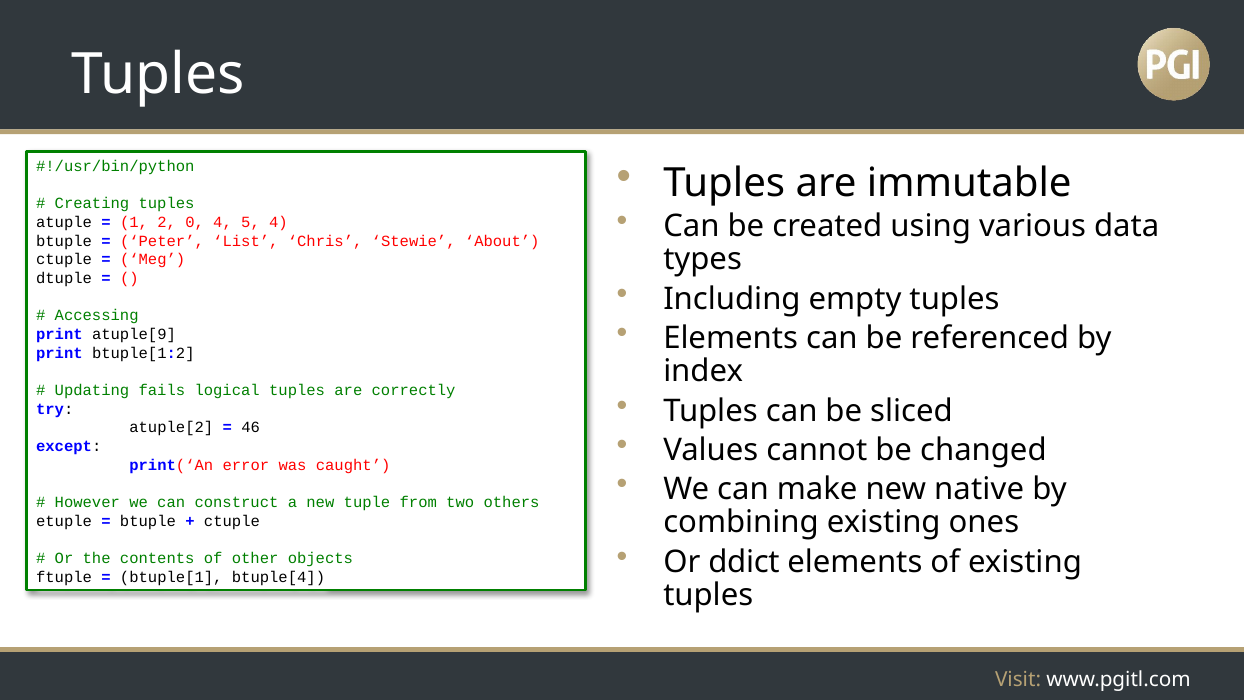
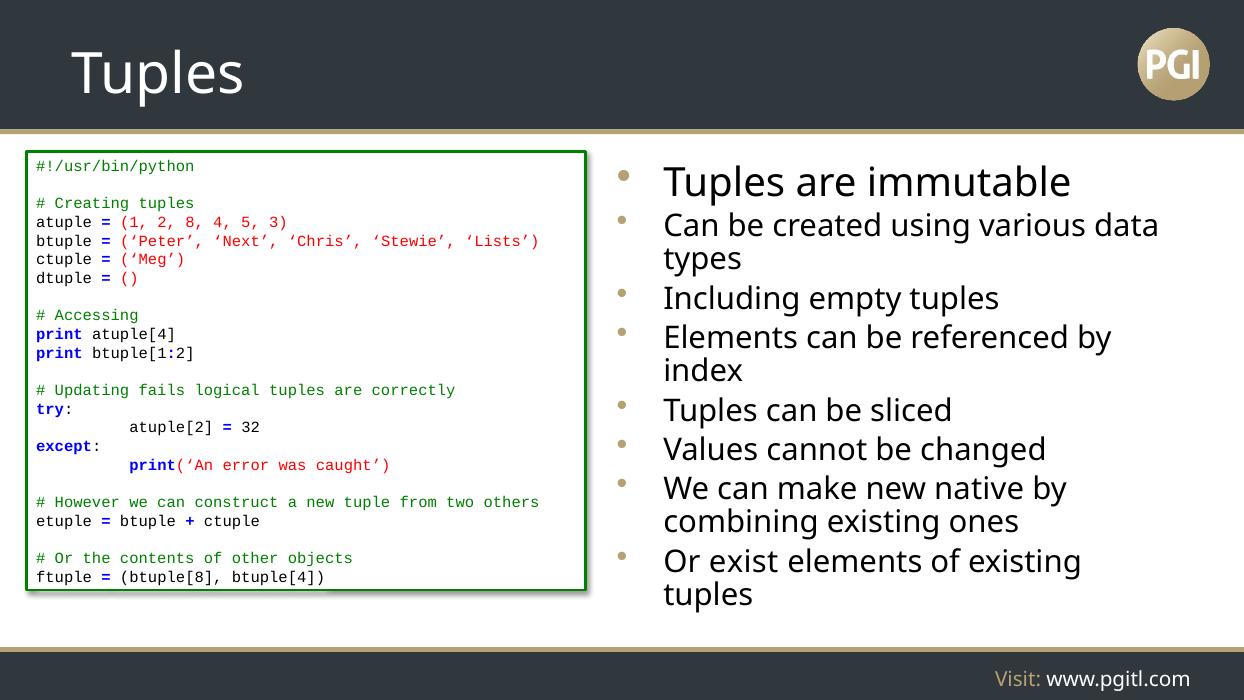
0: 0 -> 8
5 4: 4 -> 3
List: List -> Next
About: About -> Lists
atuple[9: atuple[9 -> atuple[4
46: 46 -> 32
ddict: ddict -> exist
btuple[1: btuple[1 -> btuple[8
